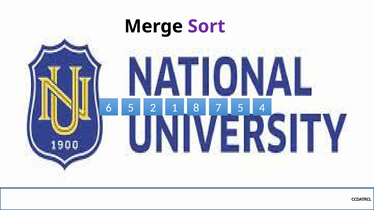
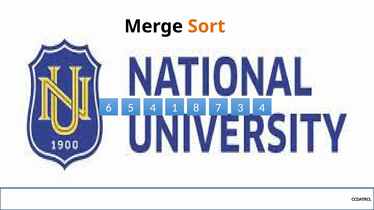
Sort colour: purple -> orange
5 2: 2 -> 4
7 5: 5 -> 3
